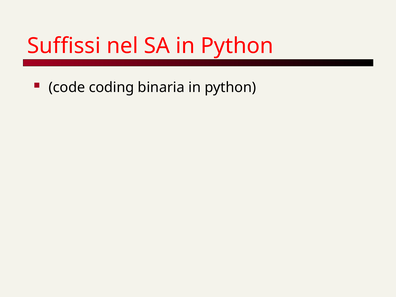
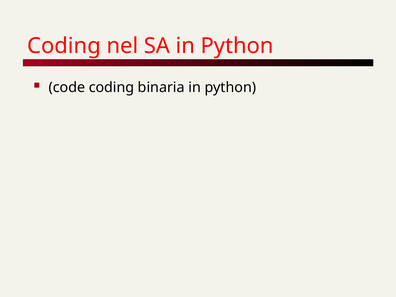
Suffissi at (64, 46): Suffissi -> Coding
